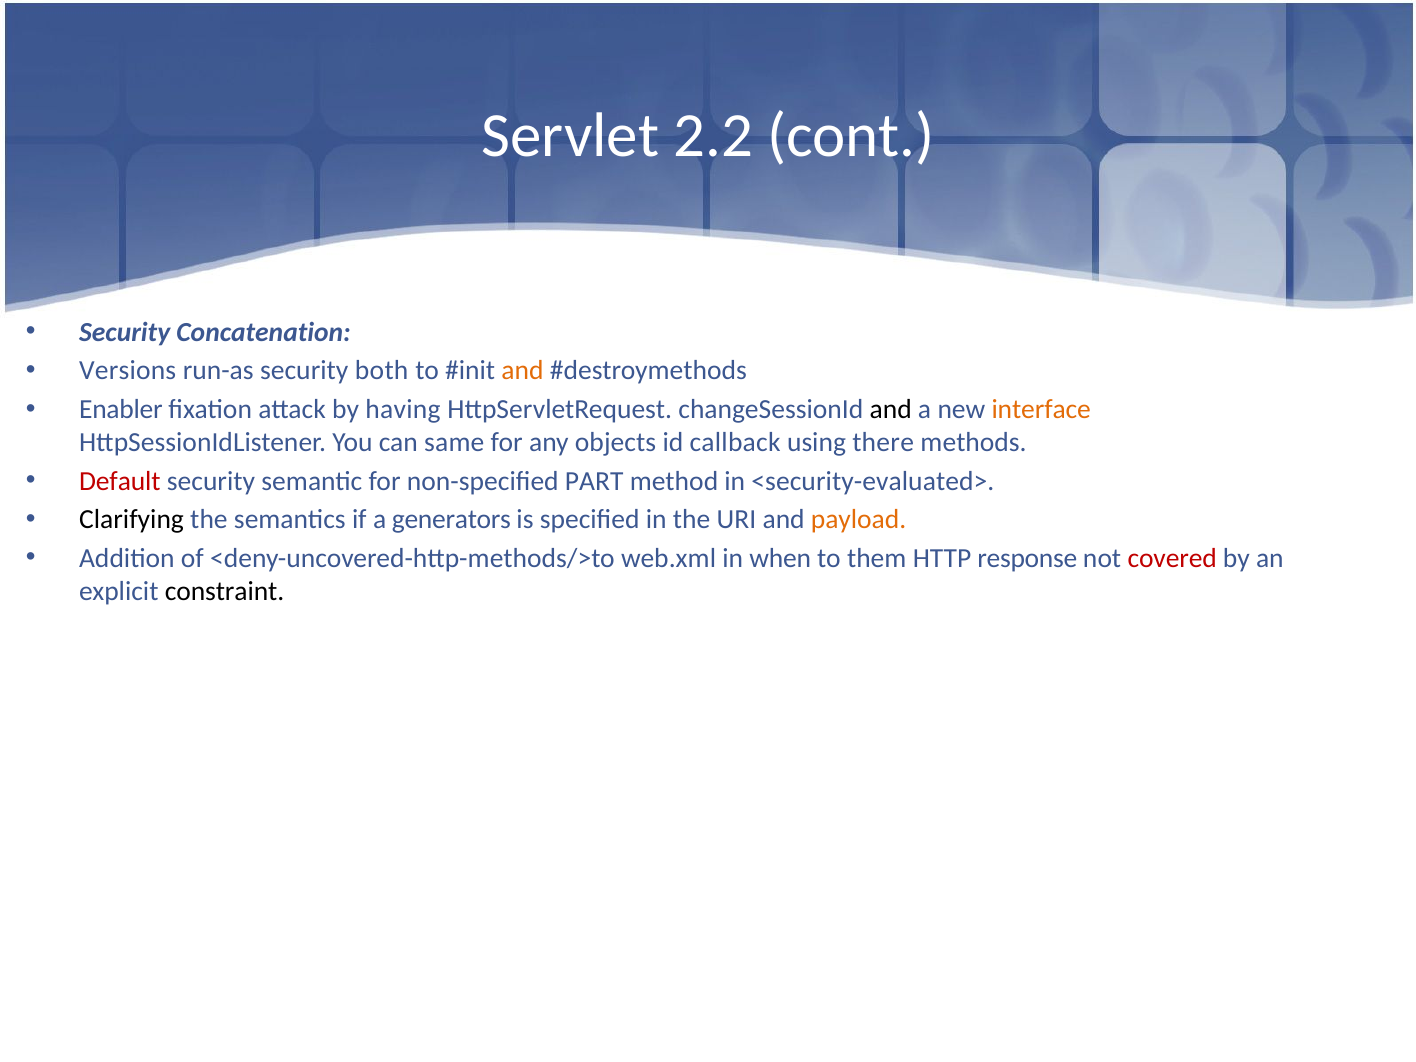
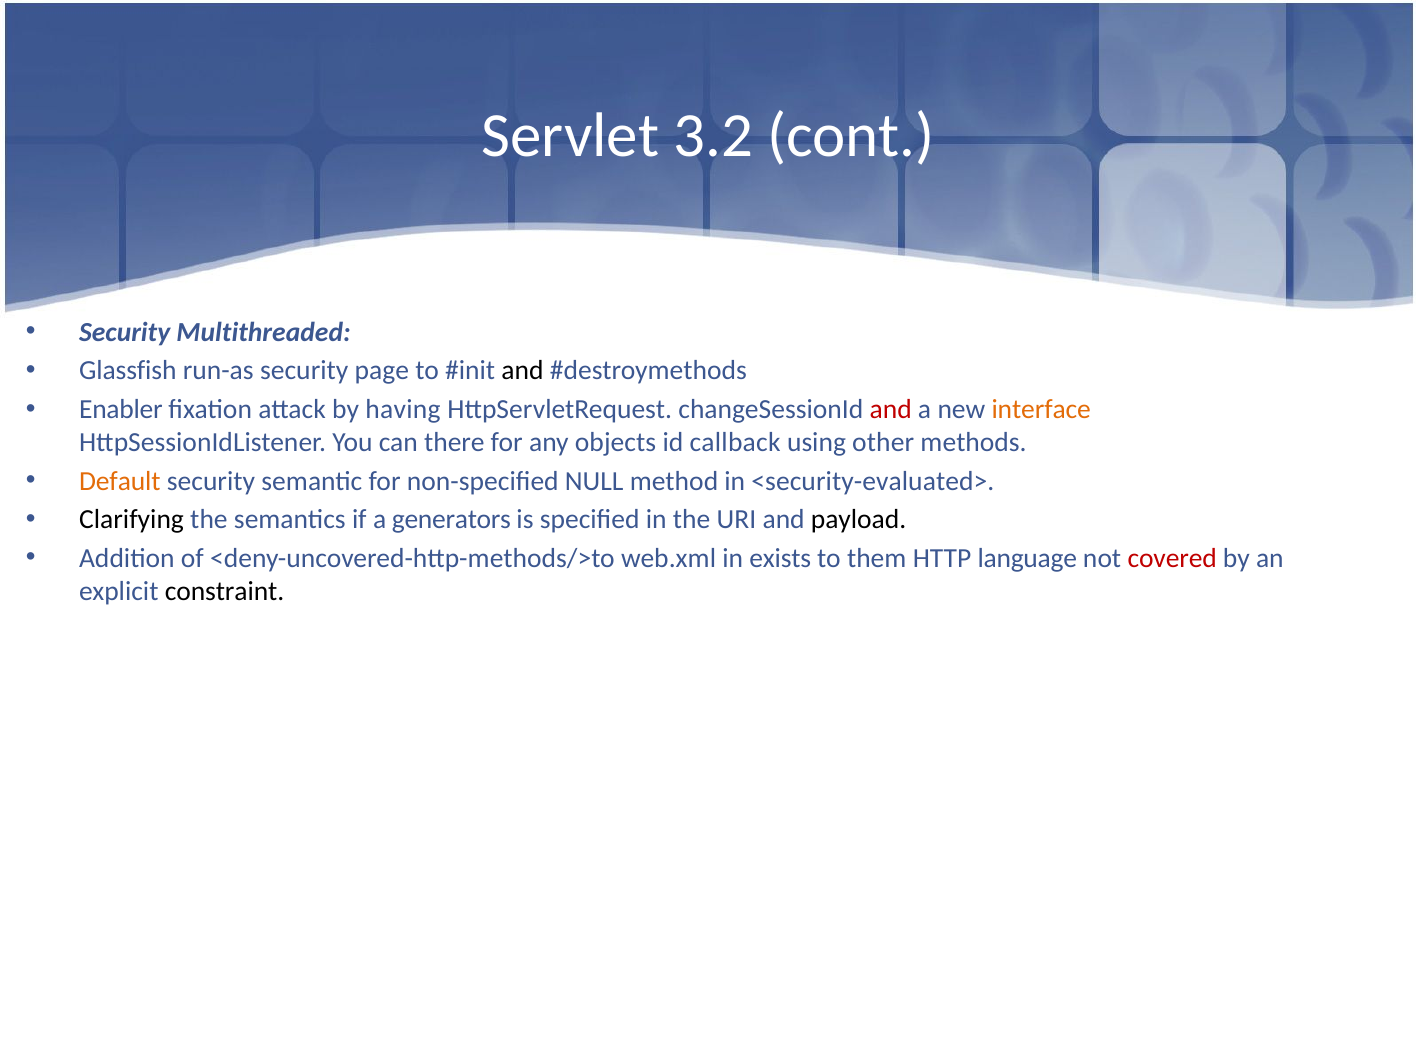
2.2: 2.2 -> 3.2
Concatenation: Concatenation -> Multithreaded
Versions: Versions -> Glassfish
both: both -> page
and at (523, 371) colour: orange -> black
and at (891, 409) colour: black -> red
same: same -> there
there: there -> other
Default colour: red -> orange
PART: PART -> NULL
payload colour: orange -> black
when: when -> exists
response: response -> language
